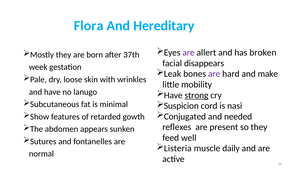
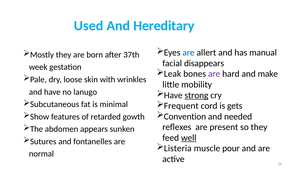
Flora: Flora -> Used
are at (189, 53) colour: purple -> blue
broken: broken -> manual
Suspicion: Suspicion -> Frequent
nasi: nasi -> gets
Conjugated: Conjugated -> Convention
well underline: none -> present
daily: daily -> pour
